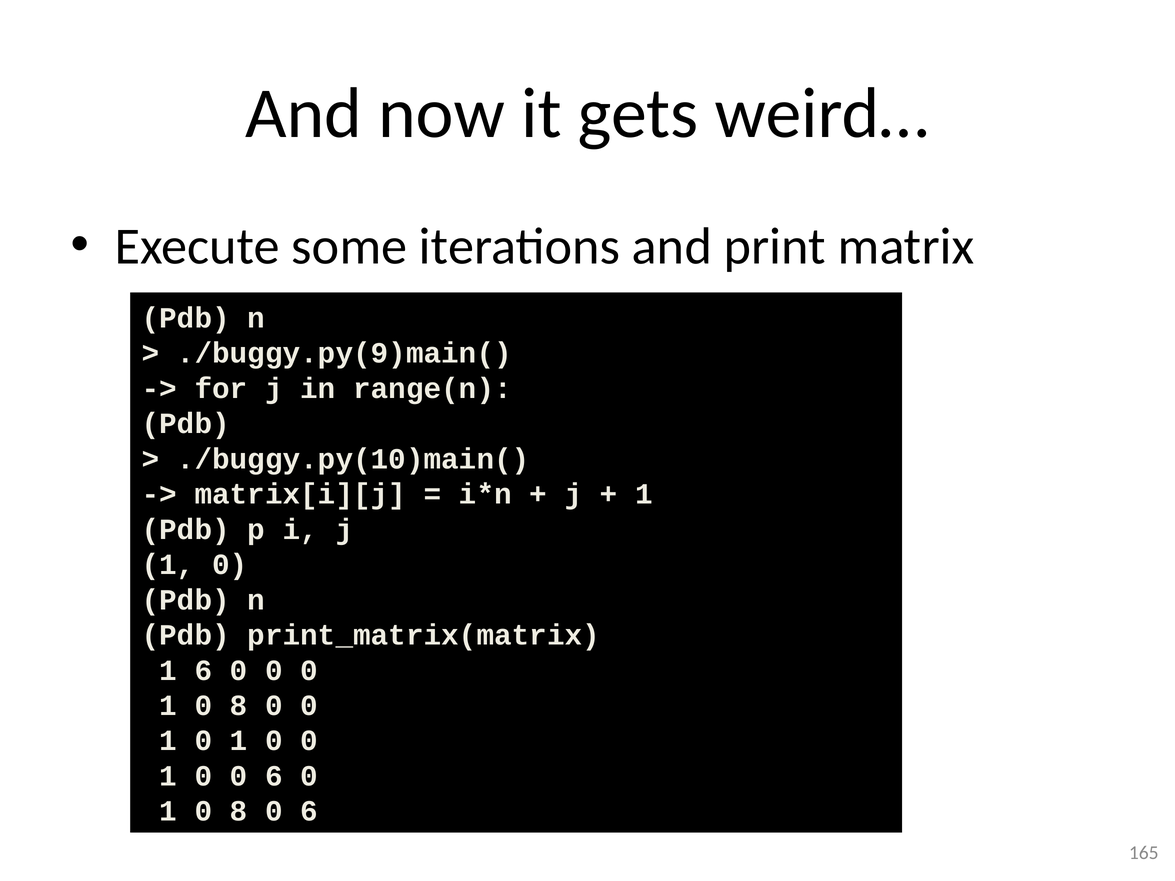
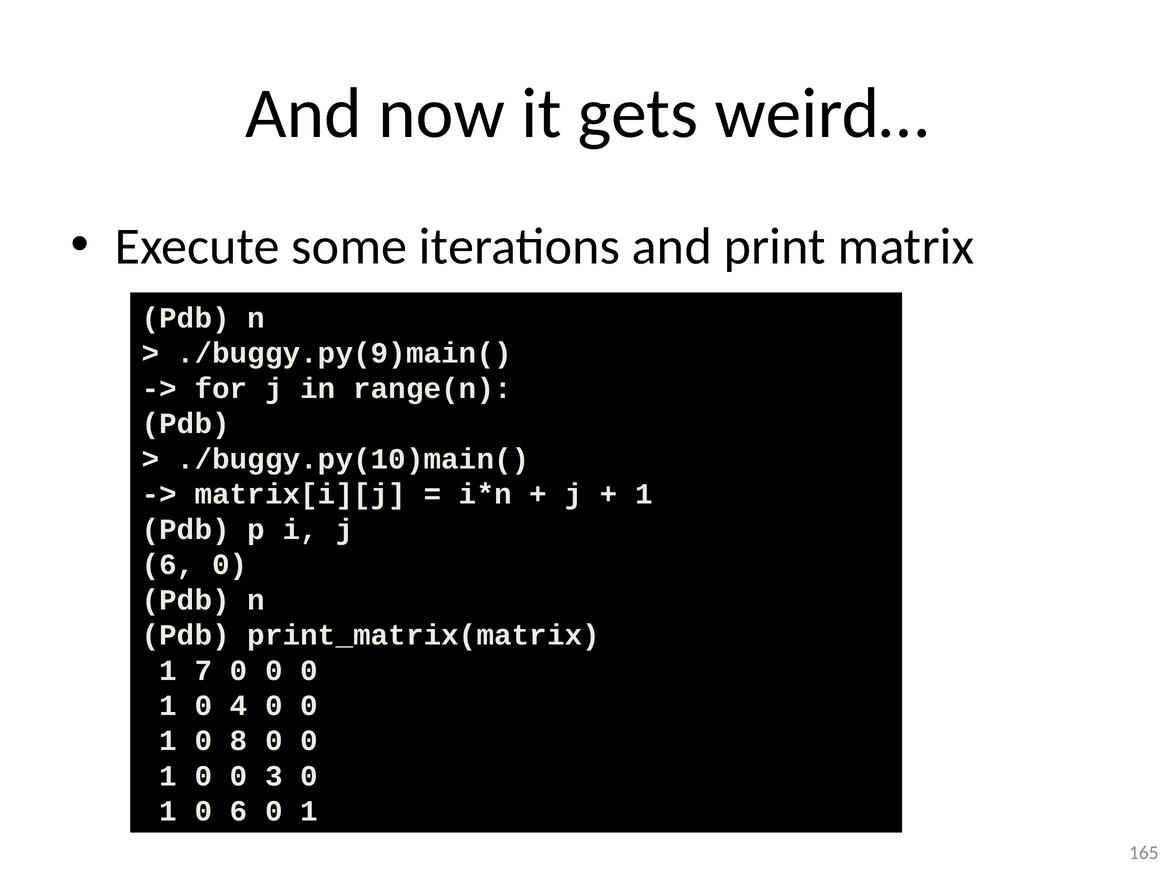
1 at (168, 565): 1 -> 6
1 6: 6 -> 7
8 at (239, 706): 8 -> 4
1 0 1: 1 -> 8
0 0 6: 6 -> 3
8 at (239, 812): 8 -> 6
6 at (309, 812): 6 -> 1
